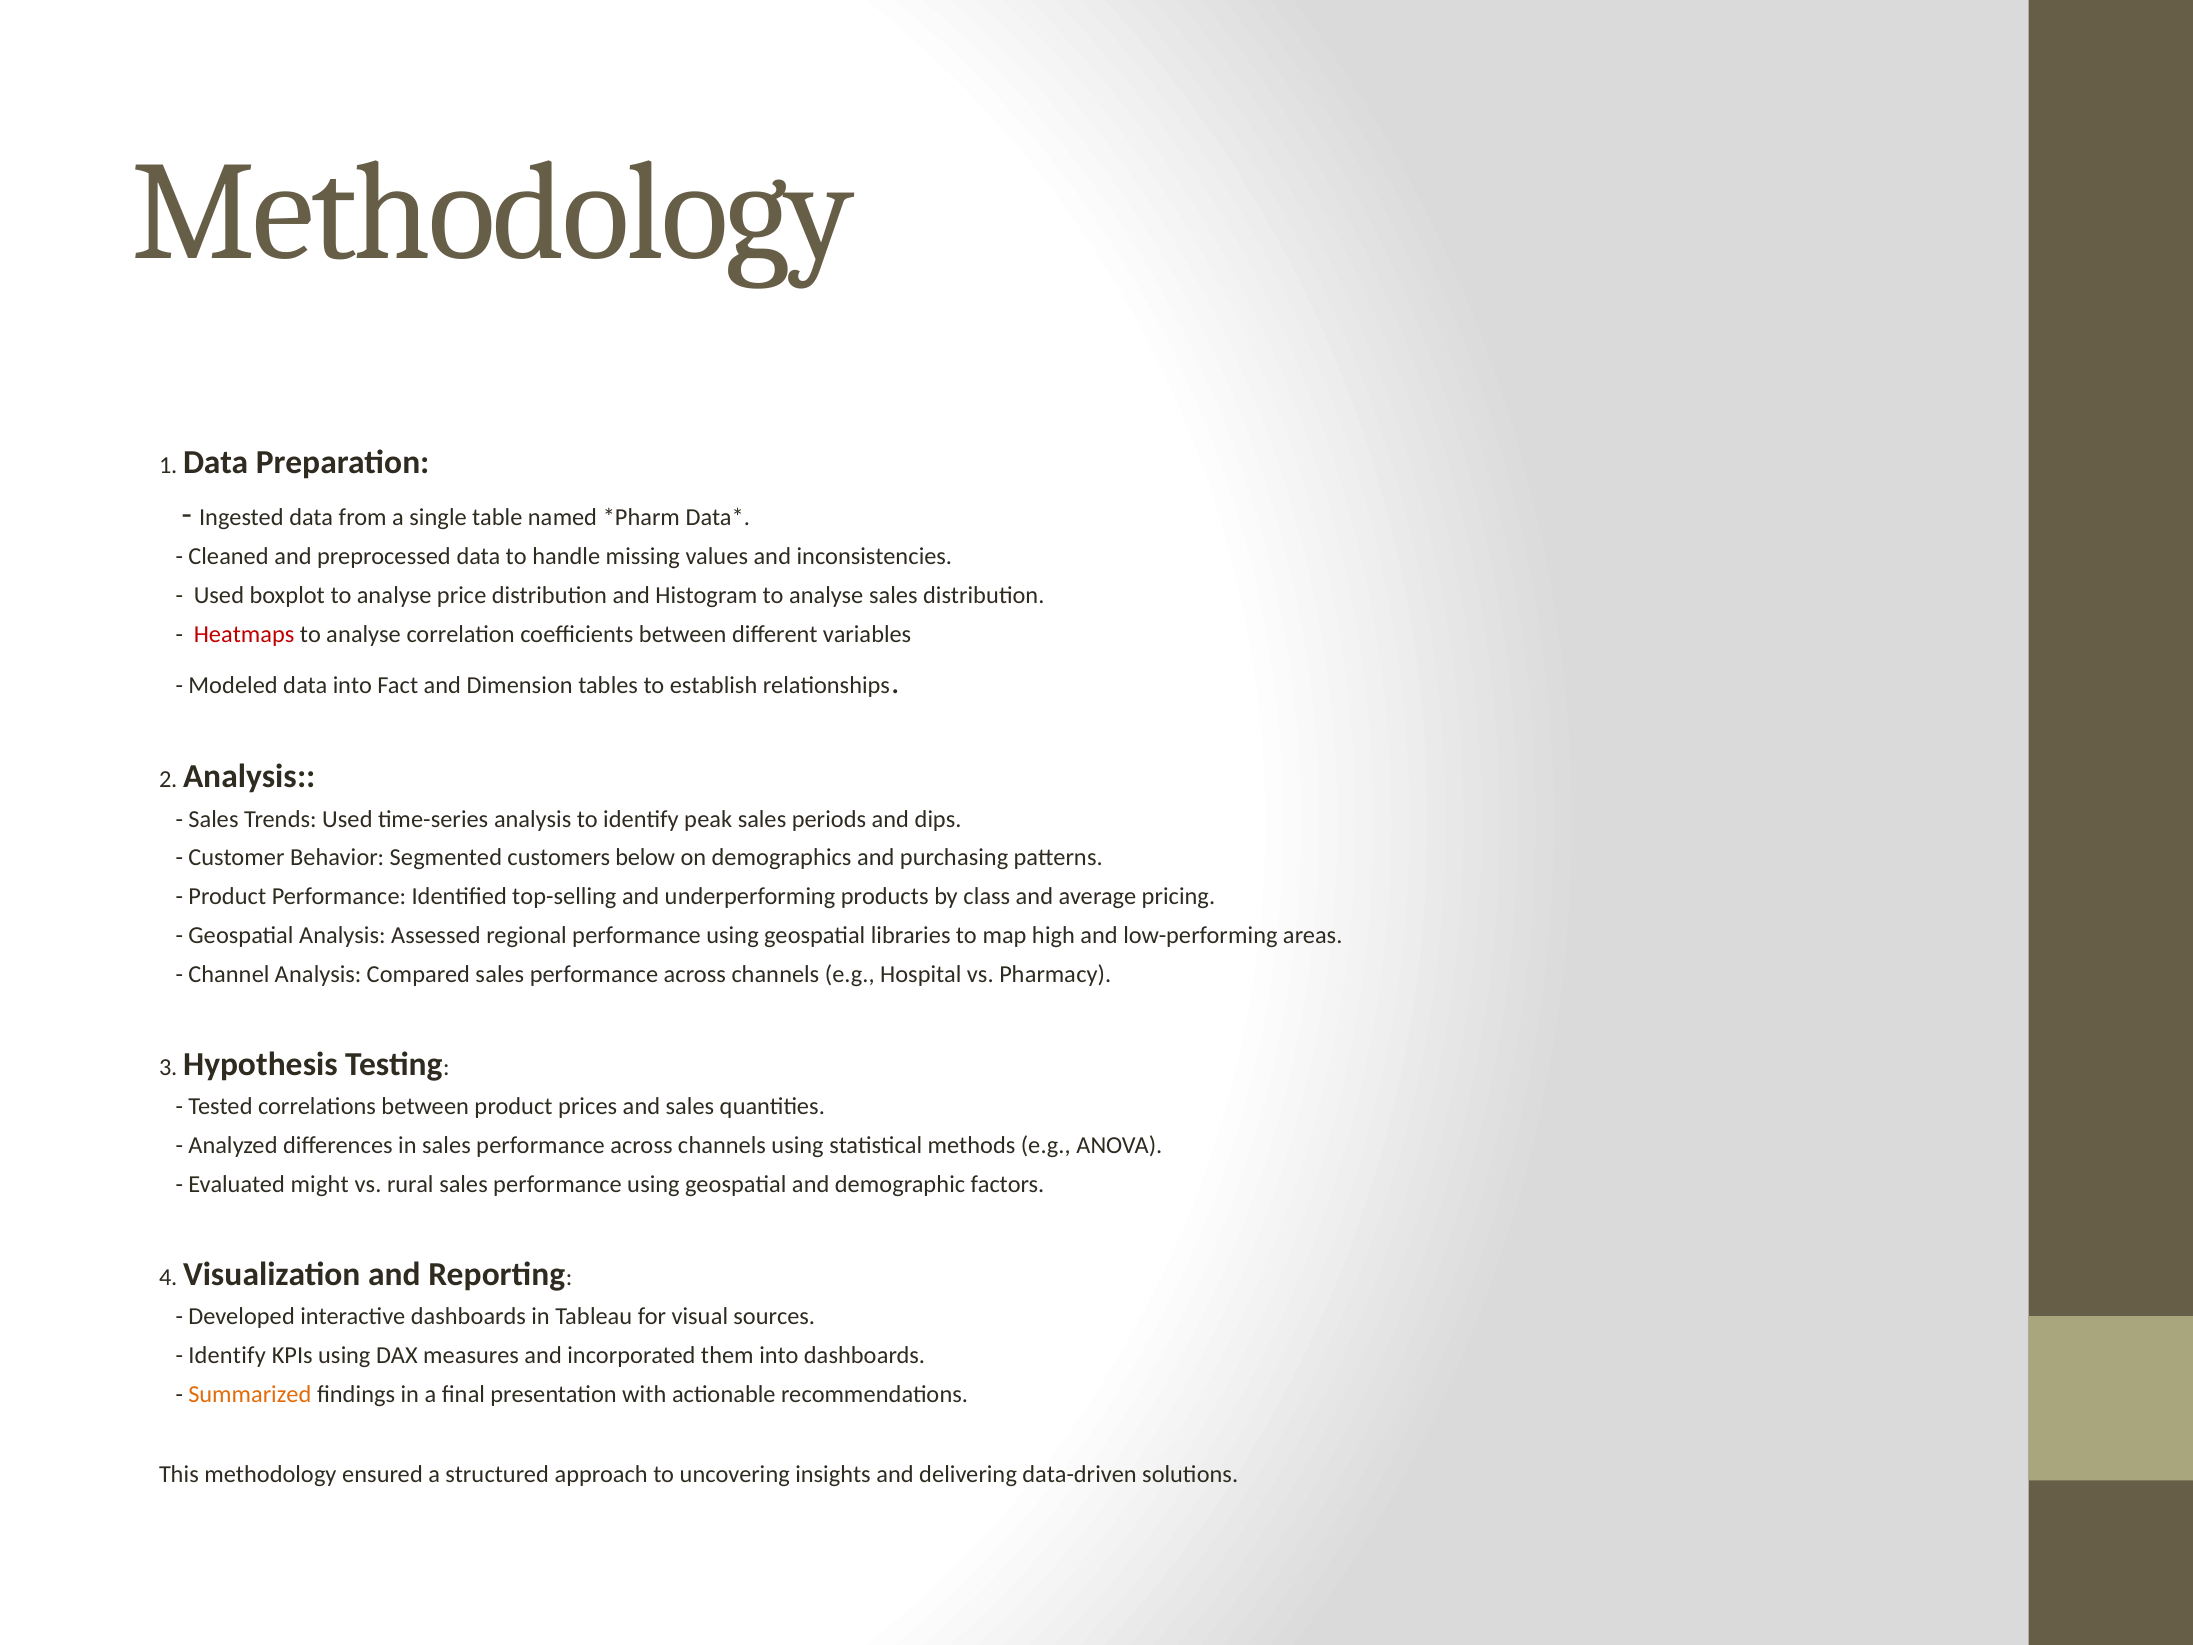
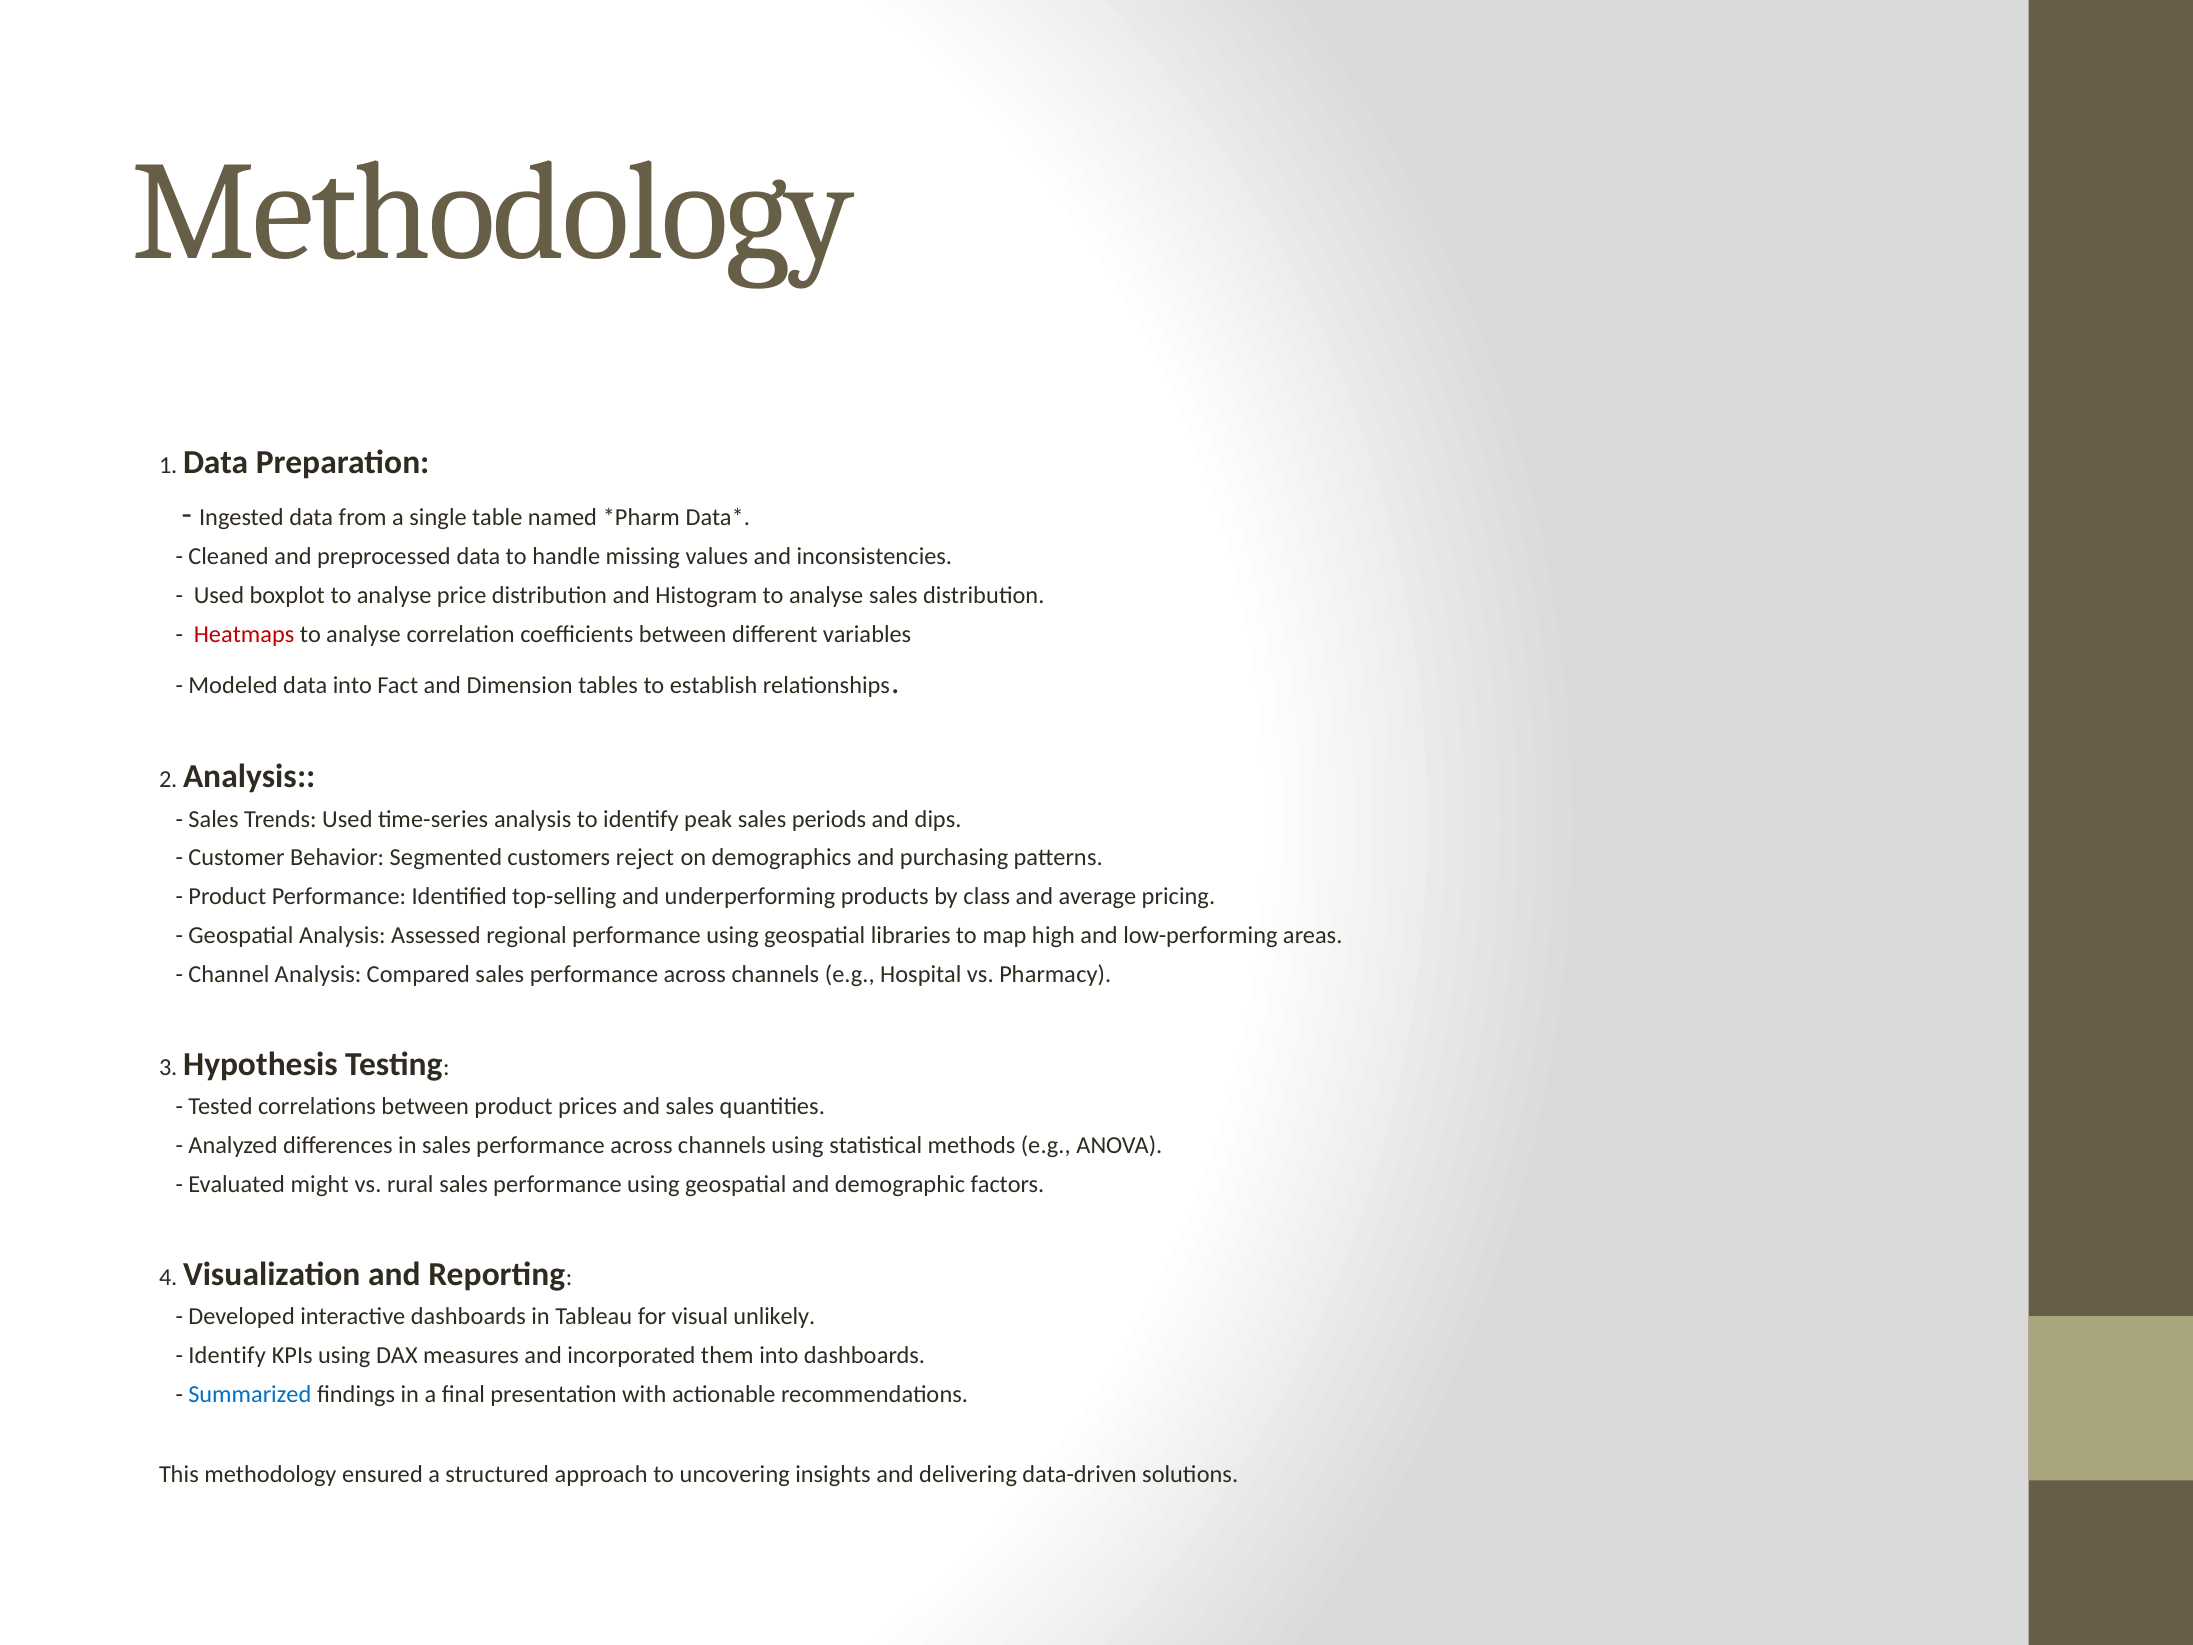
below: below -> reject
sources: sources -> unlikely
Summarized colour: orange -> blue
